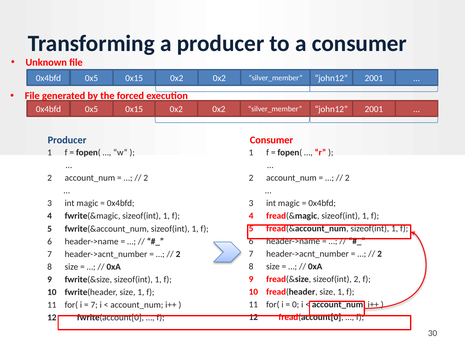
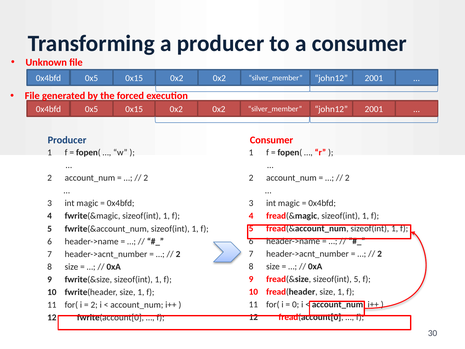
sizeof(int 2: 2 -> 5
7 at (94, 305): 7 -> 2
